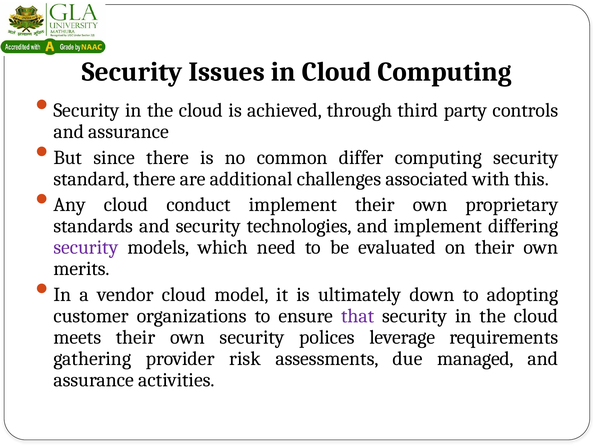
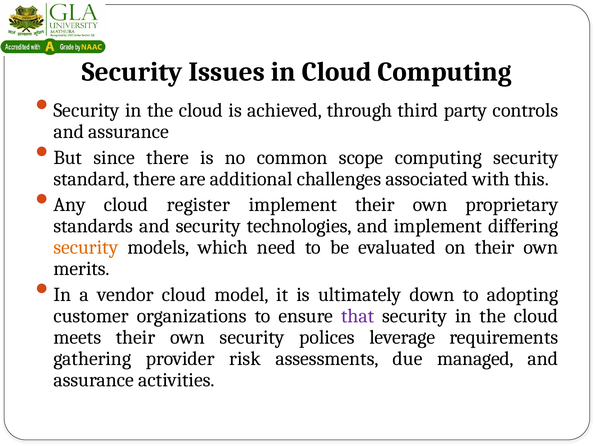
differ: differ -> scope
conduct: conduct -> register
security at (86, 247) colour: purple -> orange
